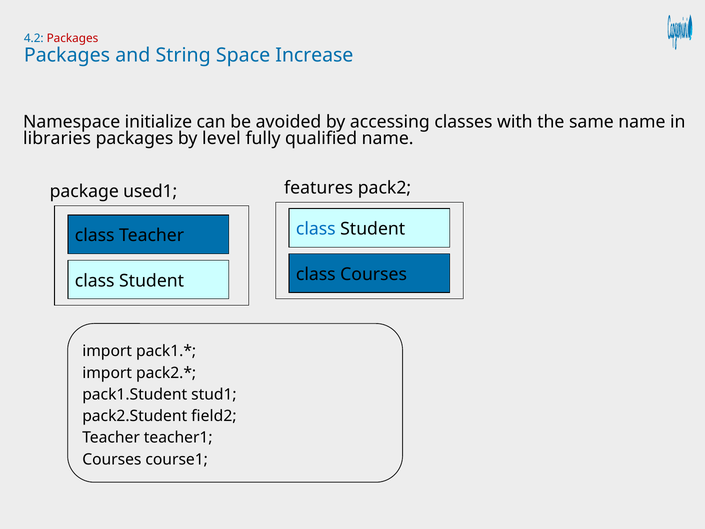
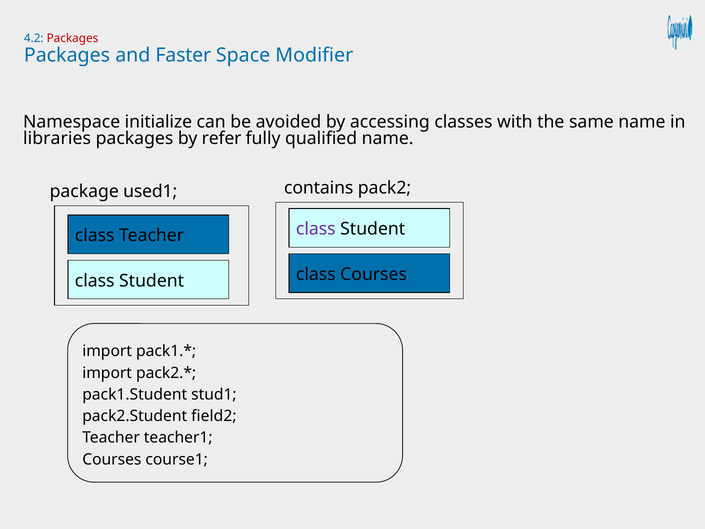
String: String -> Faster
Increase: Increase -> Modifier
level: level -> refer
features: features -> contains
class at (316, 229) colour: blue -> purple
